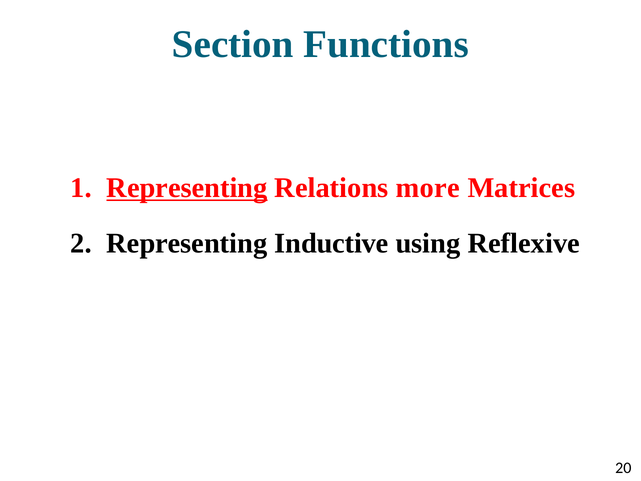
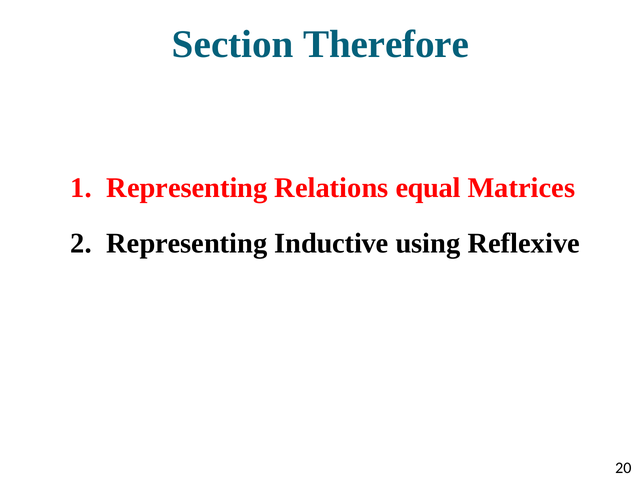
Functions: Functions -> Therefore
Representing at (187, 188) underline: present -> none
more: more -> equal
